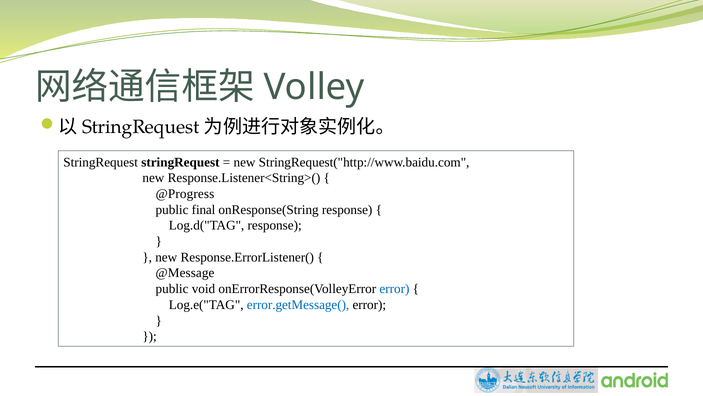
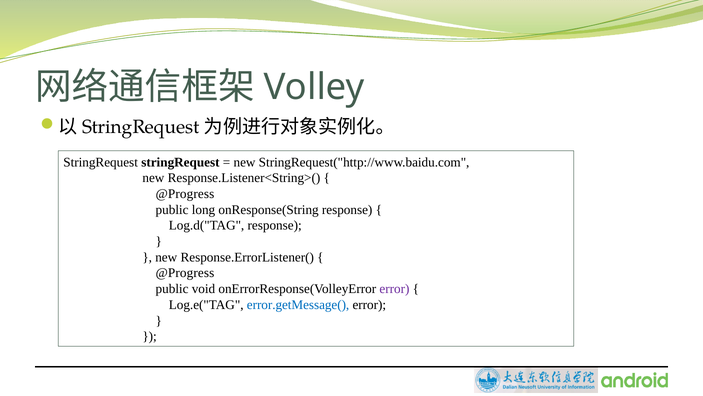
final: final -> long
@Message at (185, 273): @Message -> @Progress
error at (394, 289) colour: blue -> purple
